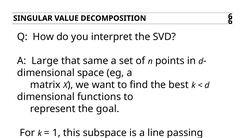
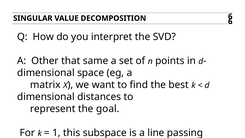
Large: Large -> Other
functions: functions -> distances
